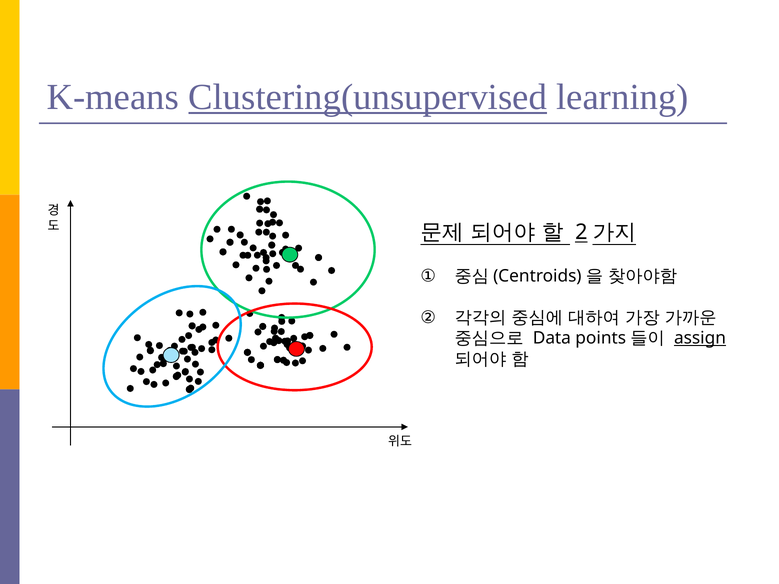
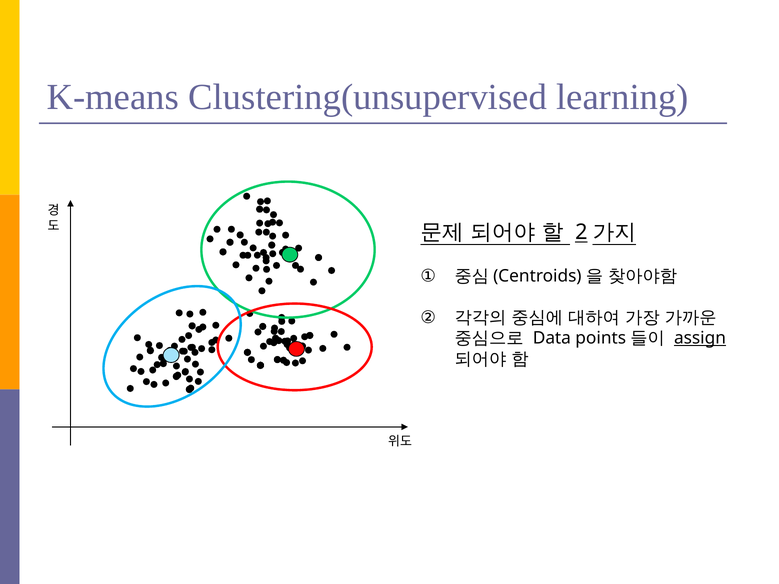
Clustering(unsupervised underline: present -> none
